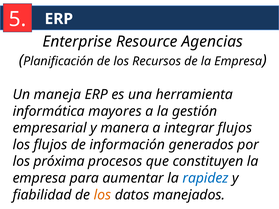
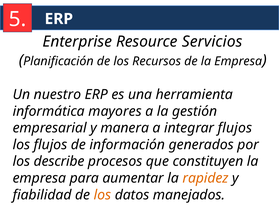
Agencias: Agencias -> Servicios
maneja: maneja -> nuestro
próxima: próxima -> describe
rapidez colour: blue -> orange
